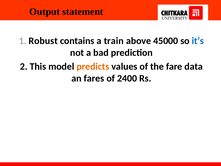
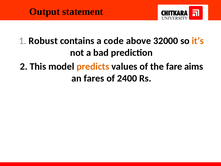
train: train -> code
45000: 45000 -> 32000
it’s colour: blue -> orange
data: data -> aims
